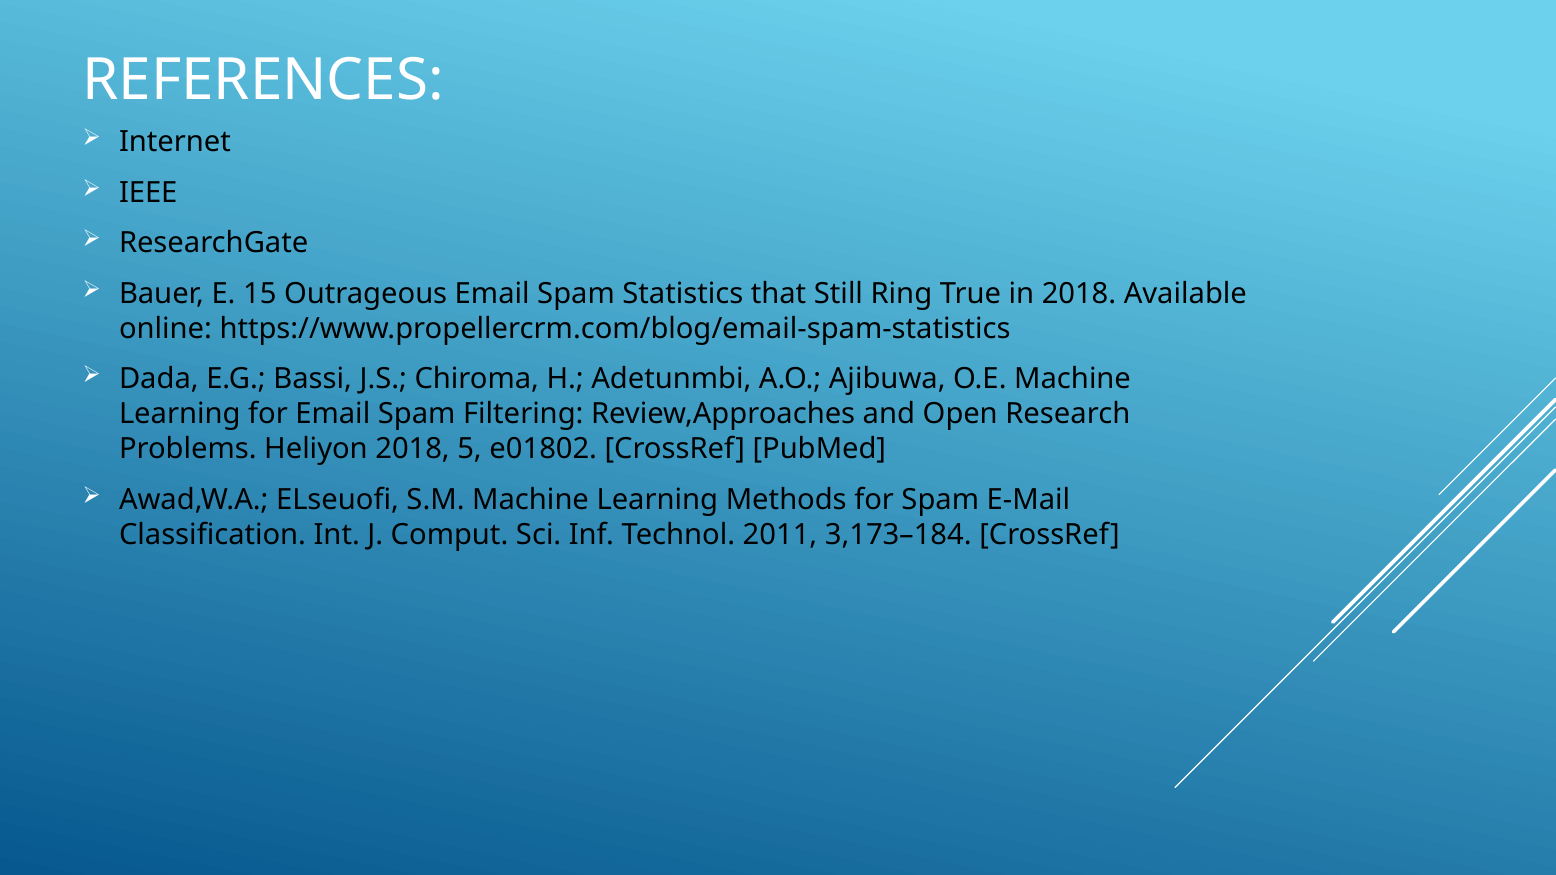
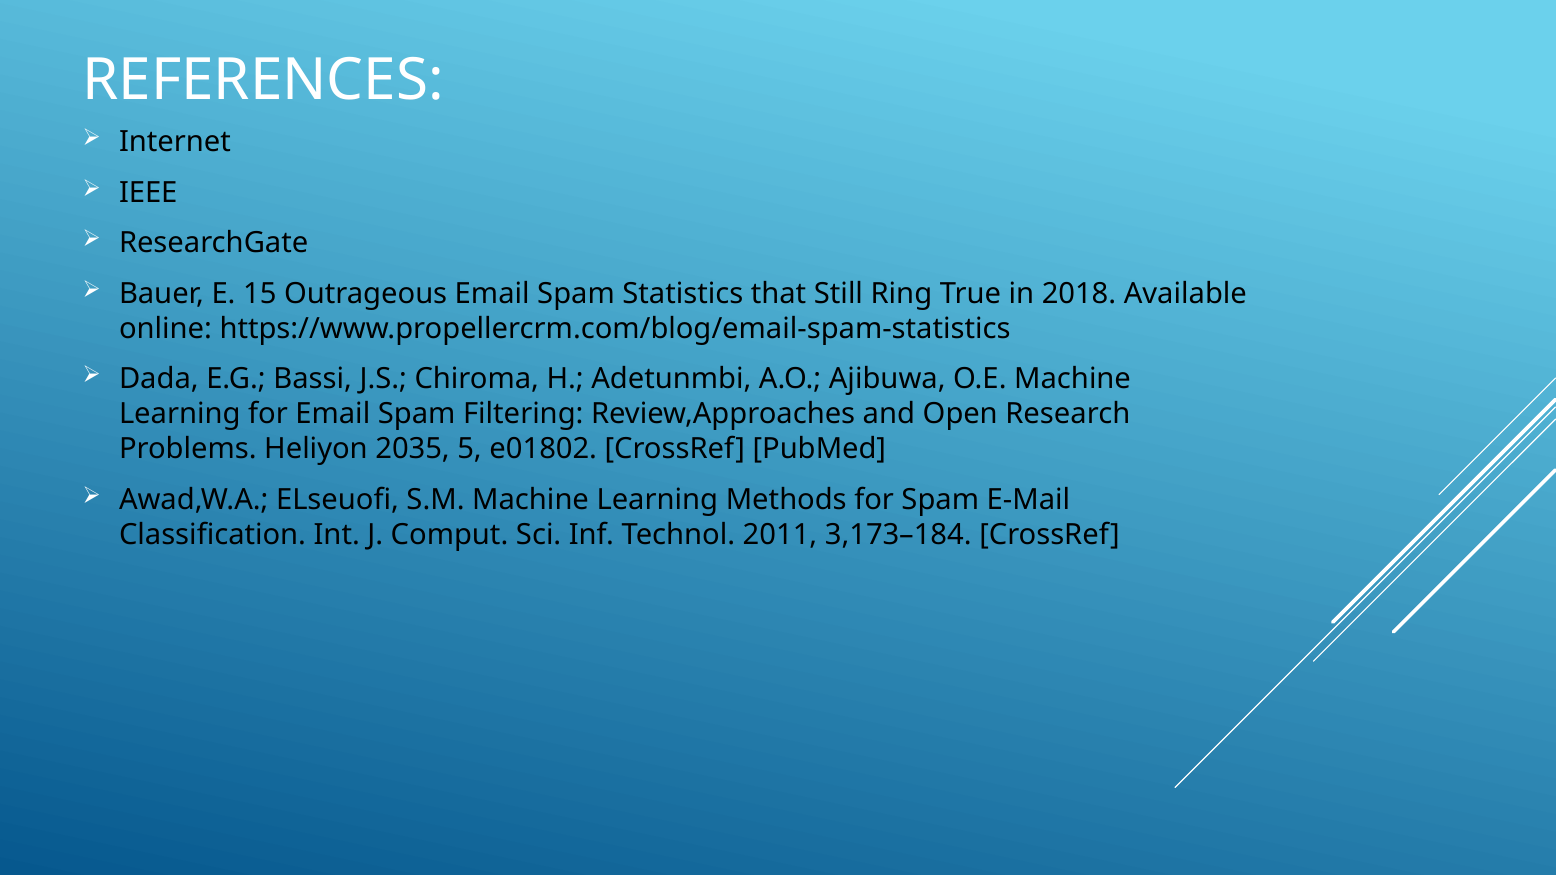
Heliyon 2018: 2018 -> 2035
